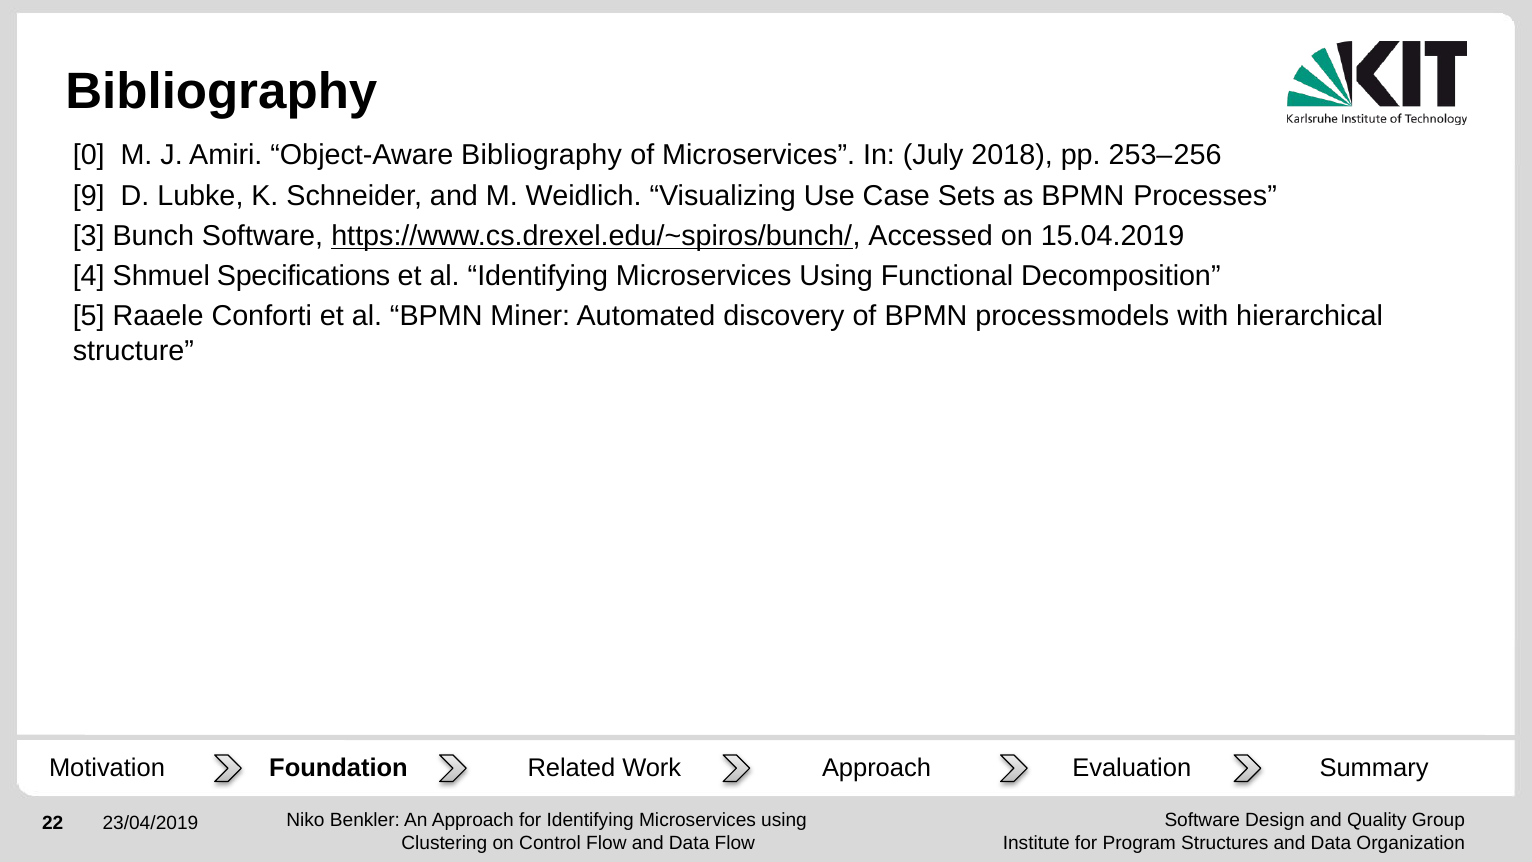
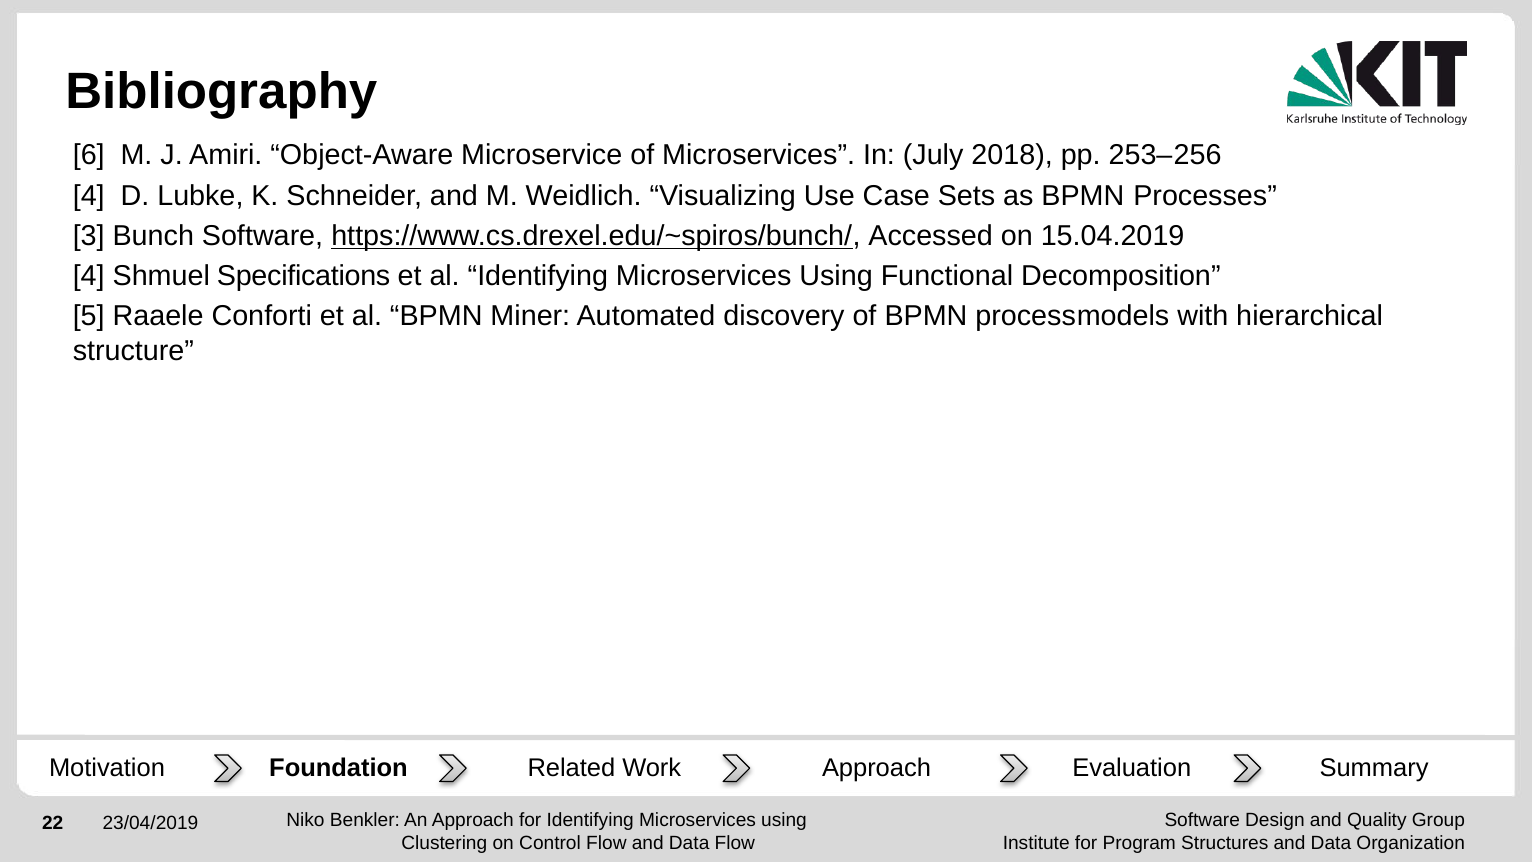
0: 0 -> 6
Object-Aware Bibliography: Bibliography -> Microservice
9 at (89, 196): 9 -> 4
